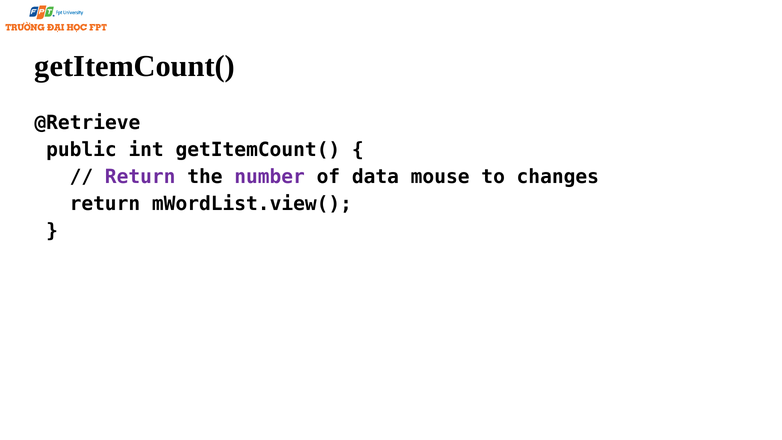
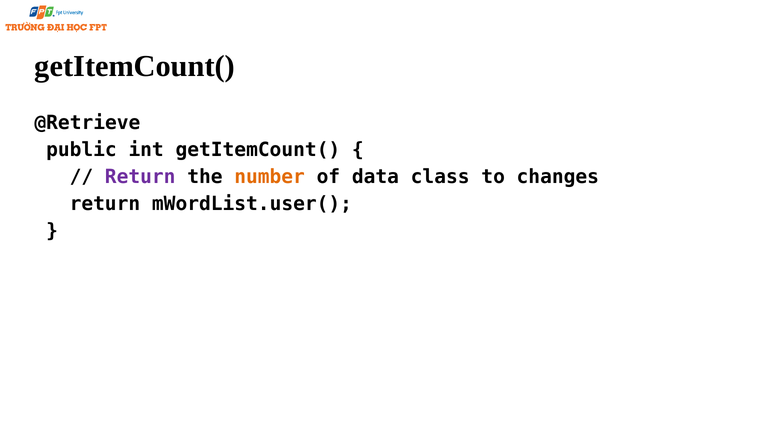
number colour: purple -> orange
mouse: mouse -> class
mWordList.view(: mWordList.view( -> mWordList.user(
